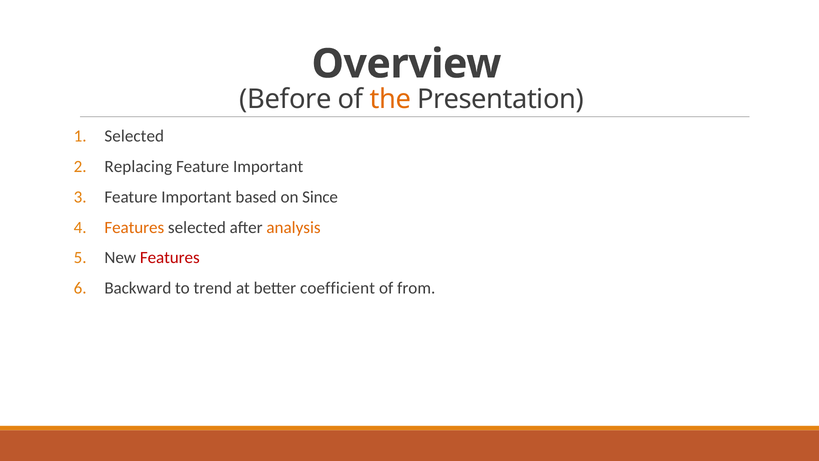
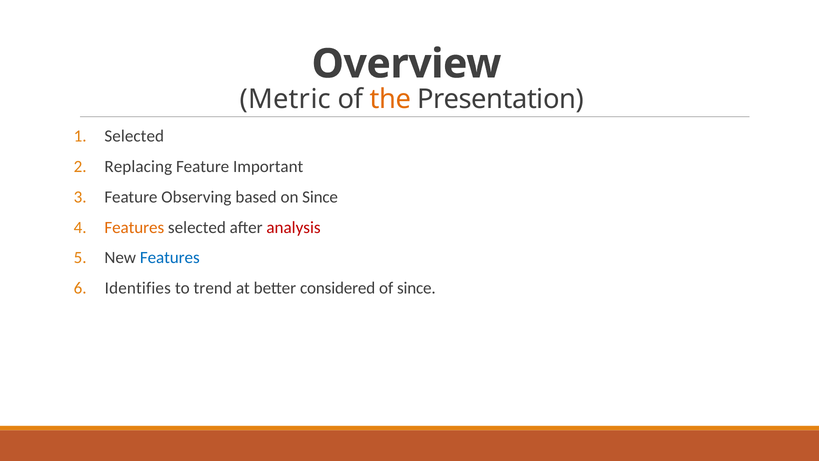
Before: Before -> Metric
Important at (196, 197): Important -> Observing
analysis colour: orange -> red
Features at (170, 258) colour: red -> blue
Backward: Backward -> Identifies
coefficient: coefficient -> considered
of from: from -> since
